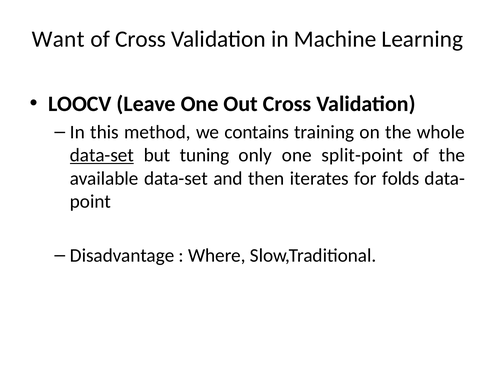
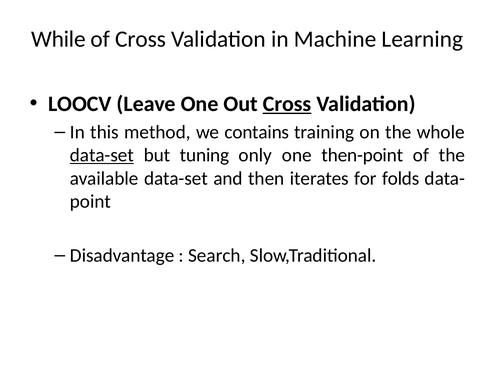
Want: Want -> While
Cross at (287, 104) underline: none -> present
split-point: split-point -> then-point
Where: Where -> Search
